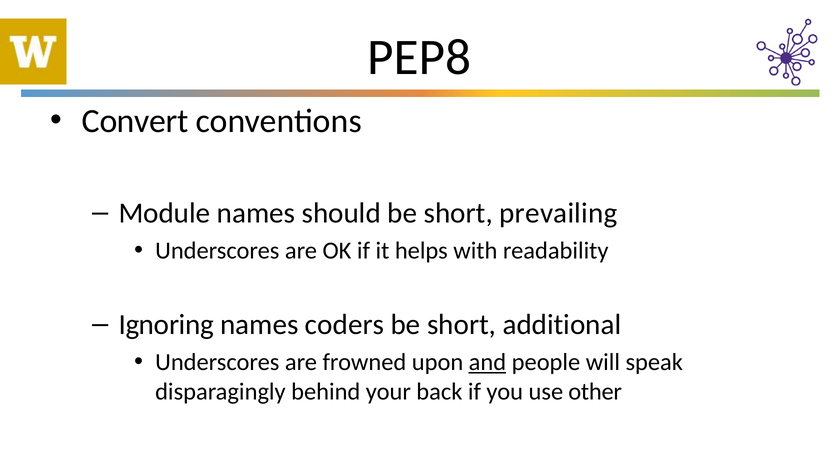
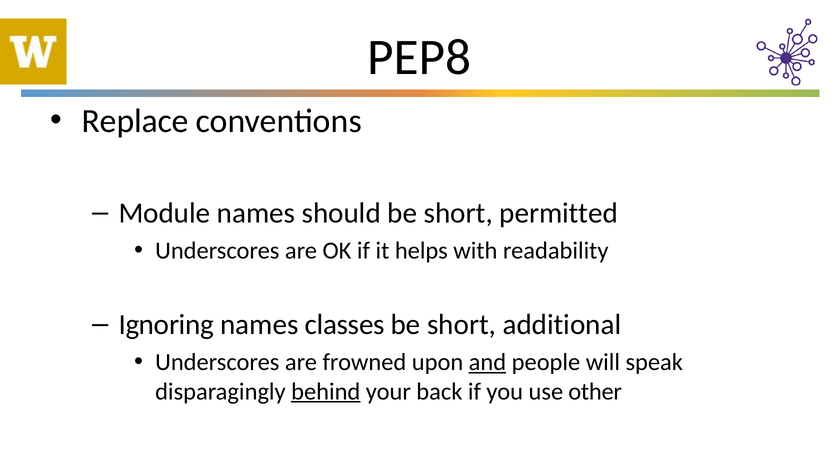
Convert: Convert -> Replace
prevailing: prevailing -> permitted
coders: coders -> classes
behind underline: none -> present
